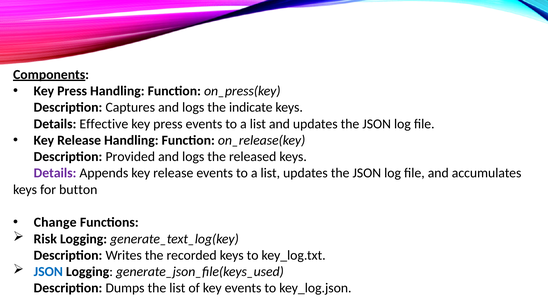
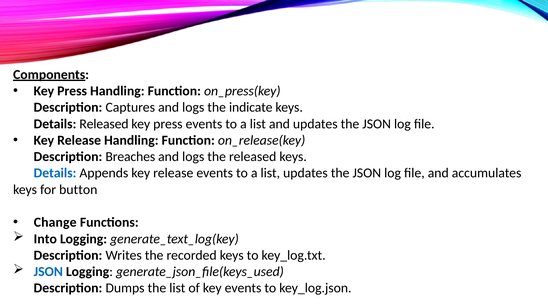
Details Effective: Effective -> Released
Provided: Provided -> Breaches
Details at (55, 173) colour: purple -> blue
Risk: Risk -> Into
